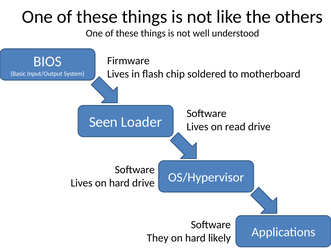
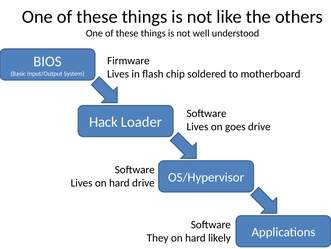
Seen: Seen -> Hack
read: read -> goes
